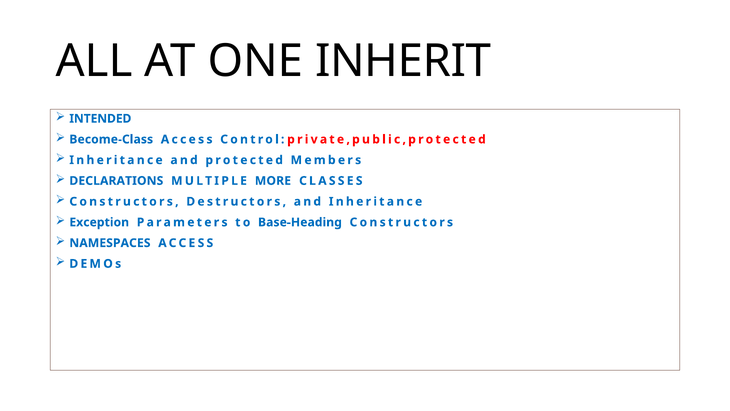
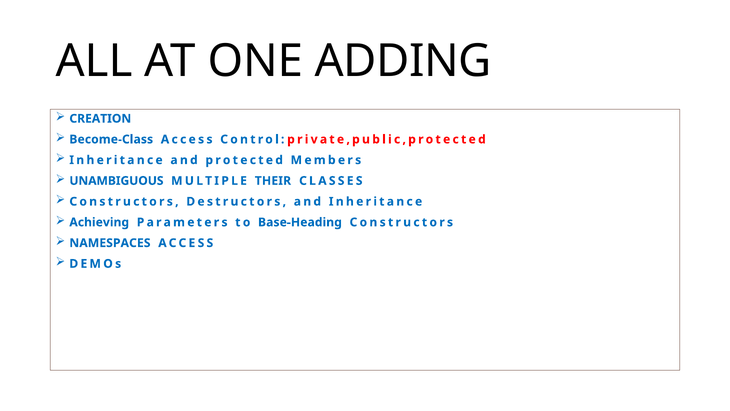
INHERIT: INHERIT -> ADDING
INTENDED: INTENDED -> CREATION
DECLARATIONS: DECLARATIONS -> UNAMBIGUOUS
MORE: MORE -> THEIR
Exception: Exception -> Achieving
